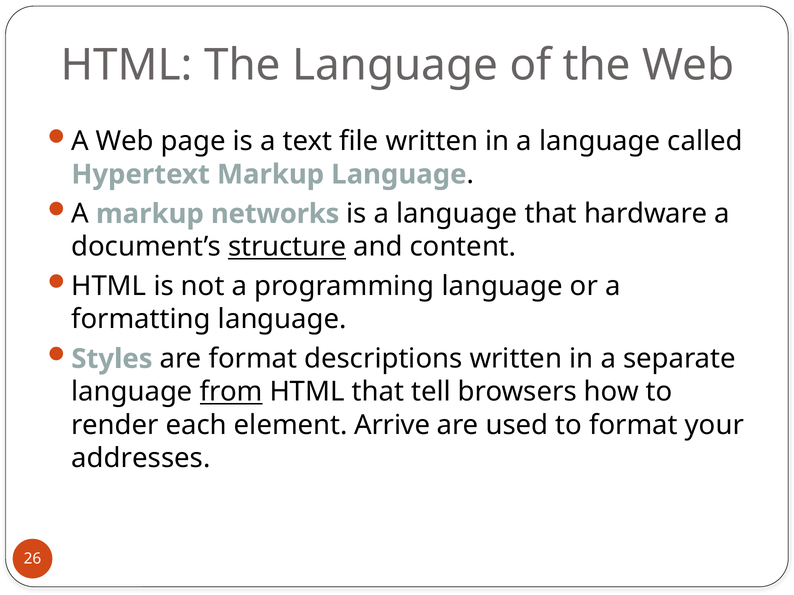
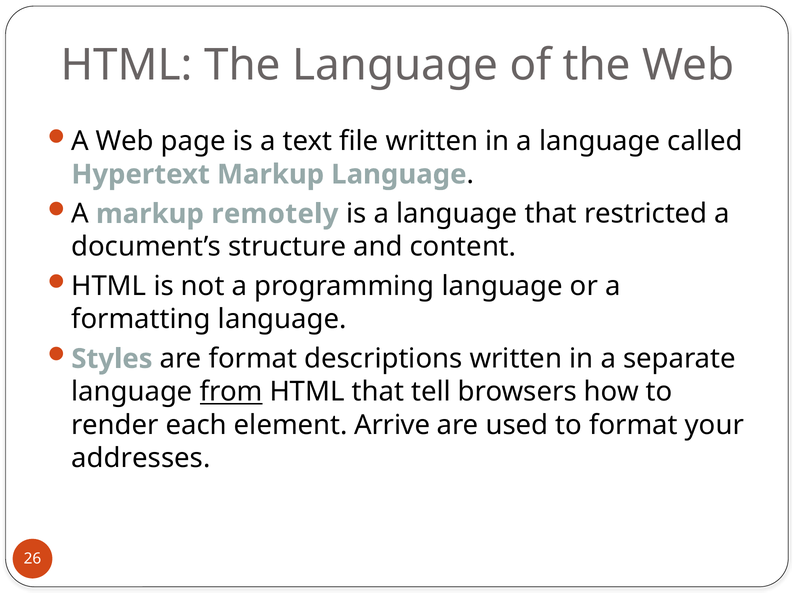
networks: networks -> remotely
hardware: hardware -> restricted
structure underline: present -> none
